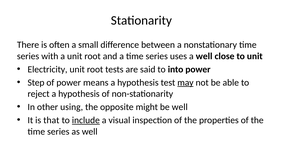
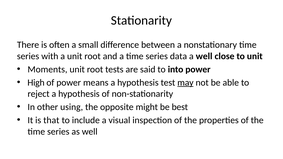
uses: uses -> data
Electricity: Electricity -> Moments
Step: Step -> High
be well: well -> best
include underline: present -> none
